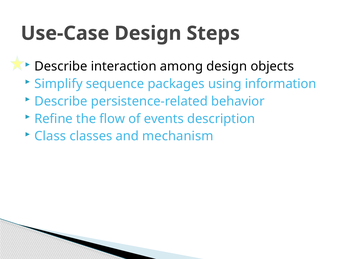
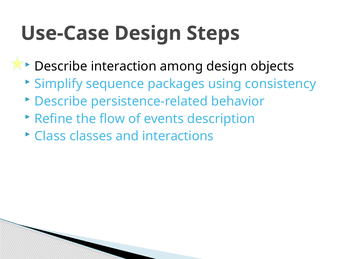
information: information -> consistency
mechanism: mechanism -> interactions
